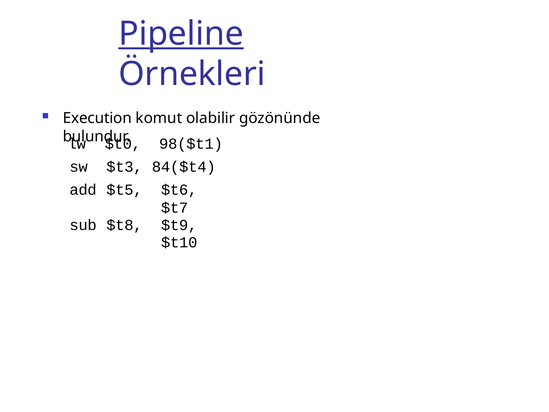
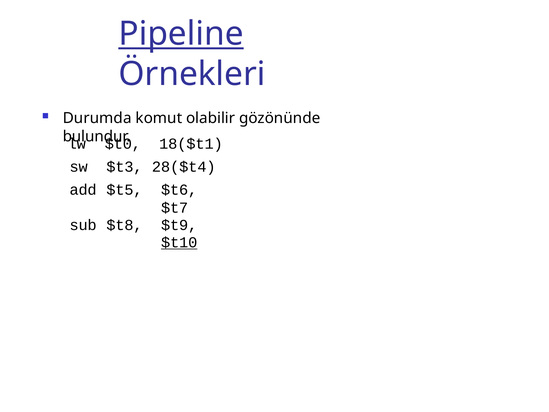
Execution: Execution -> Durumda
98($t1: 98($t1 -> 18($t1
84($t4: 84($t4 -> 28($t4
$t10 underline: none -> present
